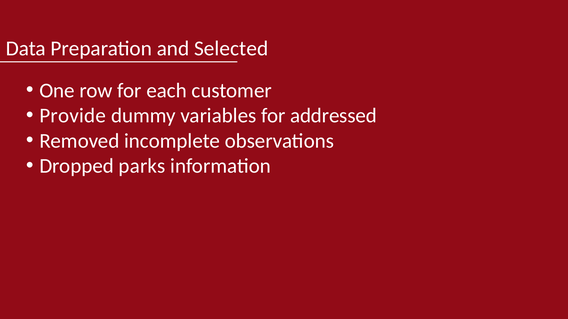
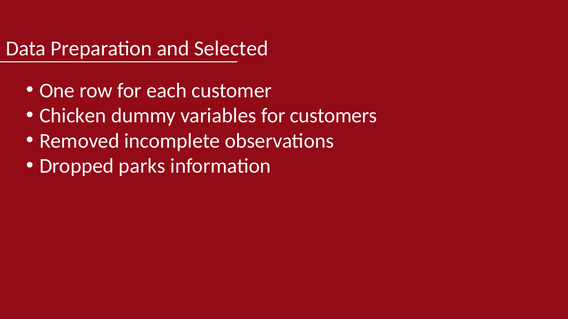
Provide: Provide -> Chicken
addressed: addressed -> customers
